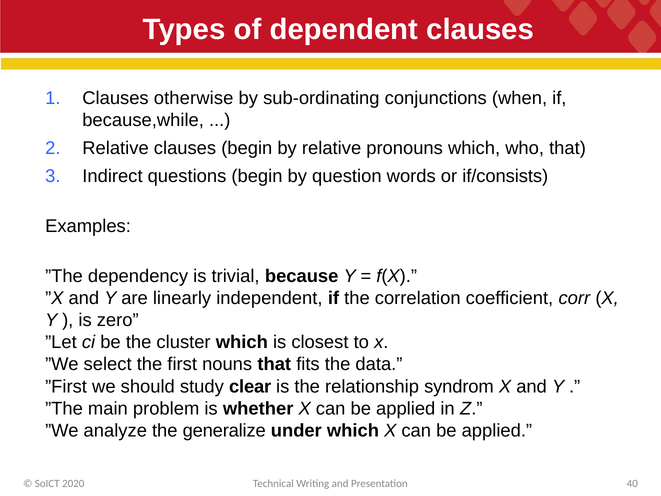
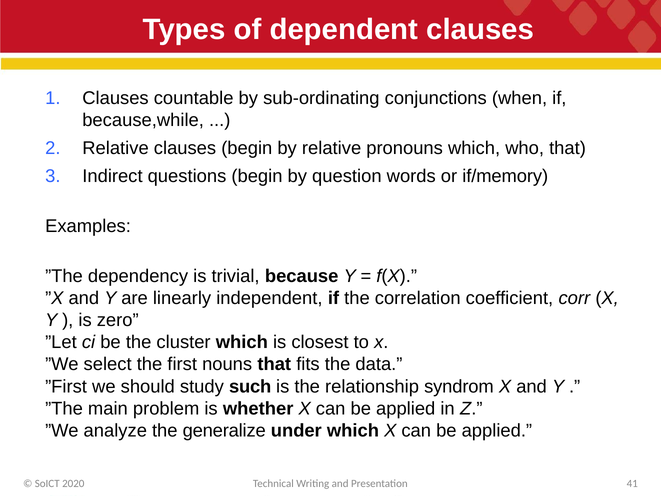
otherwise: otherwise -> countable
if/consists: if/consists -> if/memory
clear: clear -> such
40: 40 -> 41
